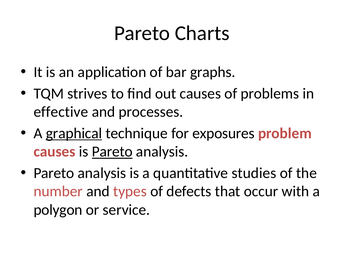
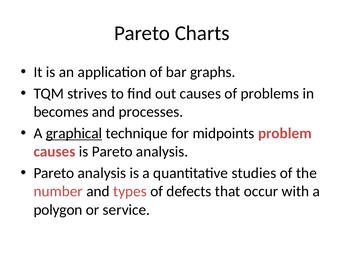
effective: effective -> becomes
exposures: exposures -> midpoints
Pareto at (112, 152) underline: present -> none
